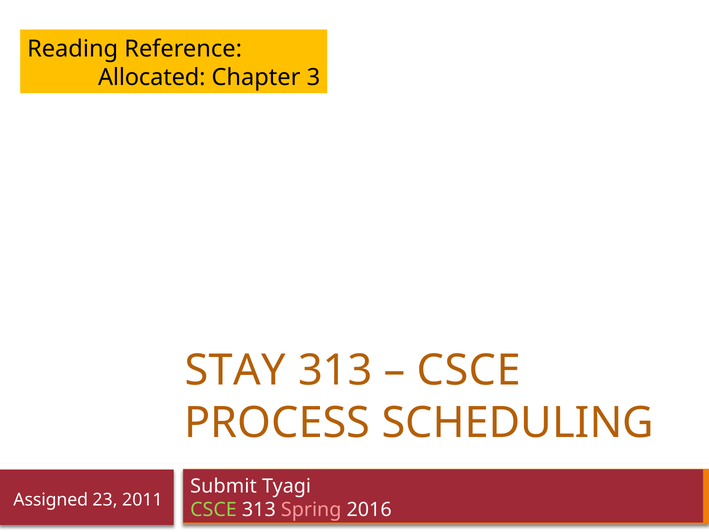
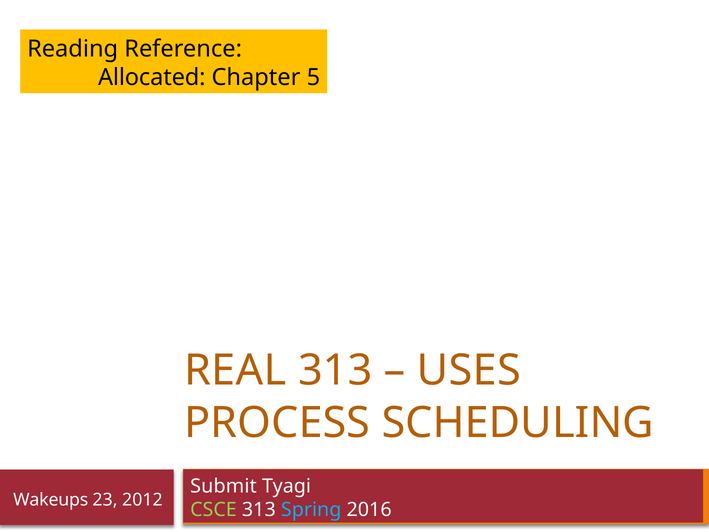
3: 3 -> 5
STAY: STAY -> REAL
CSCE at (469, 370): CSCE -> USES
Assigned: Assigned -> Wakeups
2011: 2011 -> 2012
Spring colour: pink -> light blue
